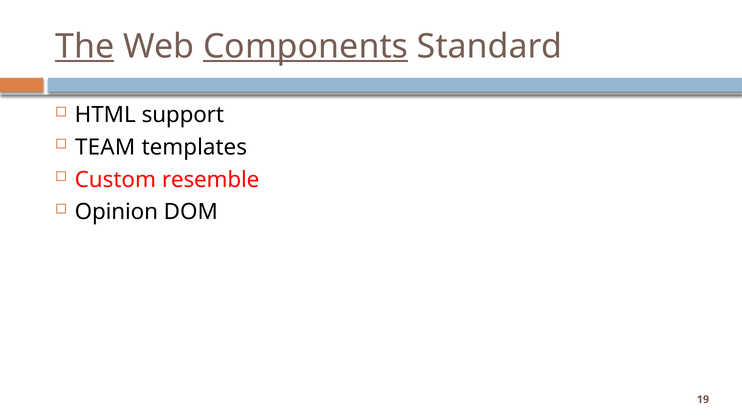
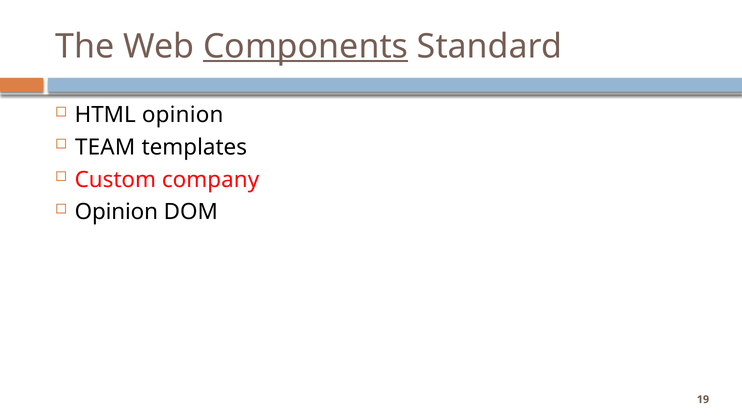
The underline: present -> none
HTML support: support -> opinion
resemble: resemble -> company
